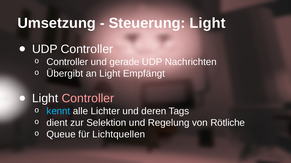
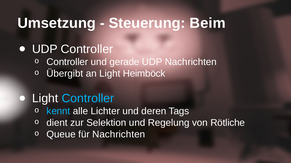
Steuerung Light: Light -> Beim
Empfängt: Empfängt -> Heimböck
Controller at (88, 99) colour: pink -> light blue
für Lichtquellen: Lichtquellen -> Nachrichten
